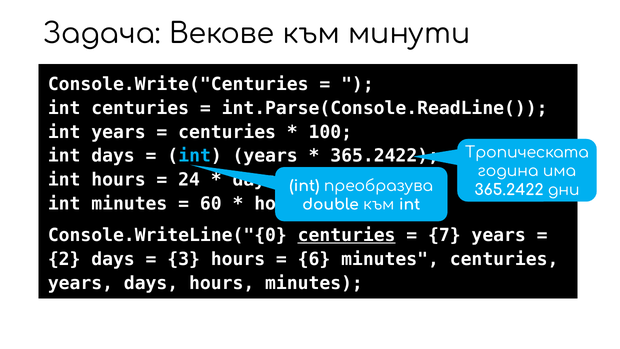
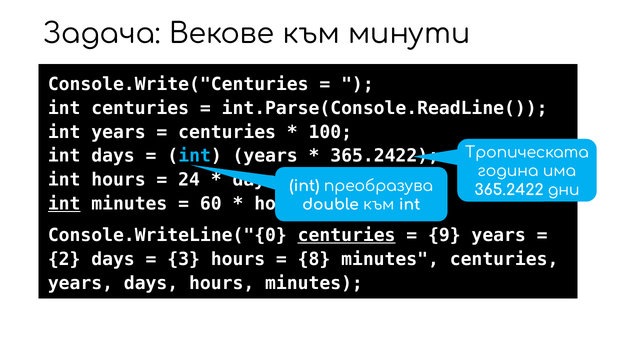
int at (64, 204) underline: none -> present
7: 7 -> 9
6: 6 -> 8
